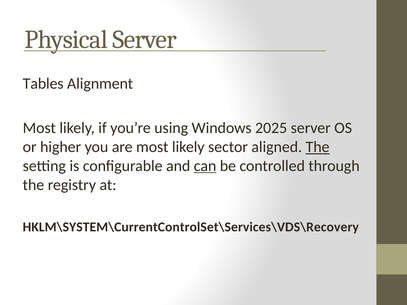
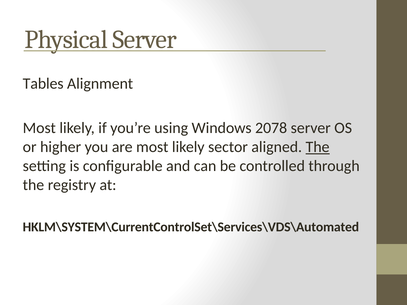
2025: 2025 -> 2078
can underline: present -> none
HKLM\SYSTEM\CurrentControlSet\Services\VDS\Recovery: HKLM\SYSTEM\CurrentControlSet\Services\VDS\Recovery -> HKLM\SYSTEM\CurrentControlSet\Services\VDS\Automated
